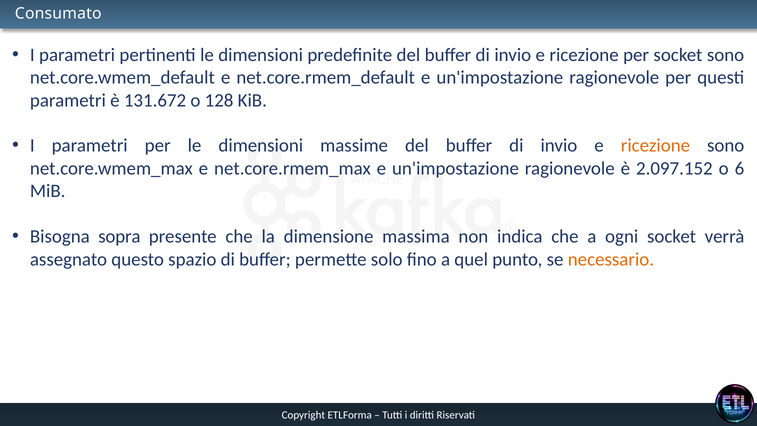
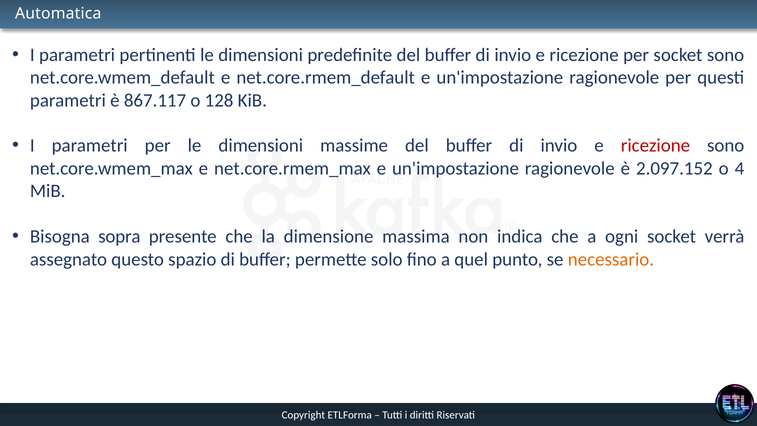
Consumato: Consumato -> Automatica
131.672: 131.672 -> 867.117
ricezione at (655, 146) colour: orange -> red
6: 6 -> 4
